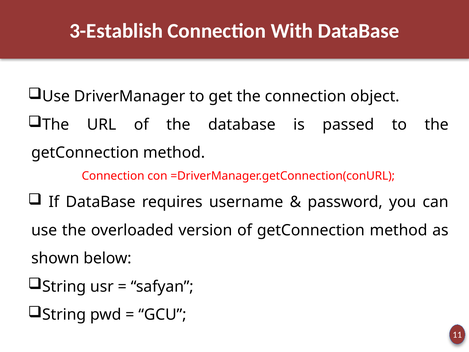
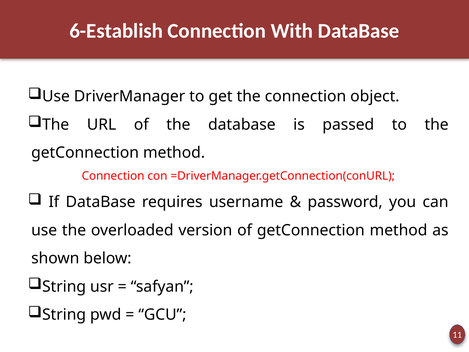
3-Establish: 3-Establish -> 6-Establish
